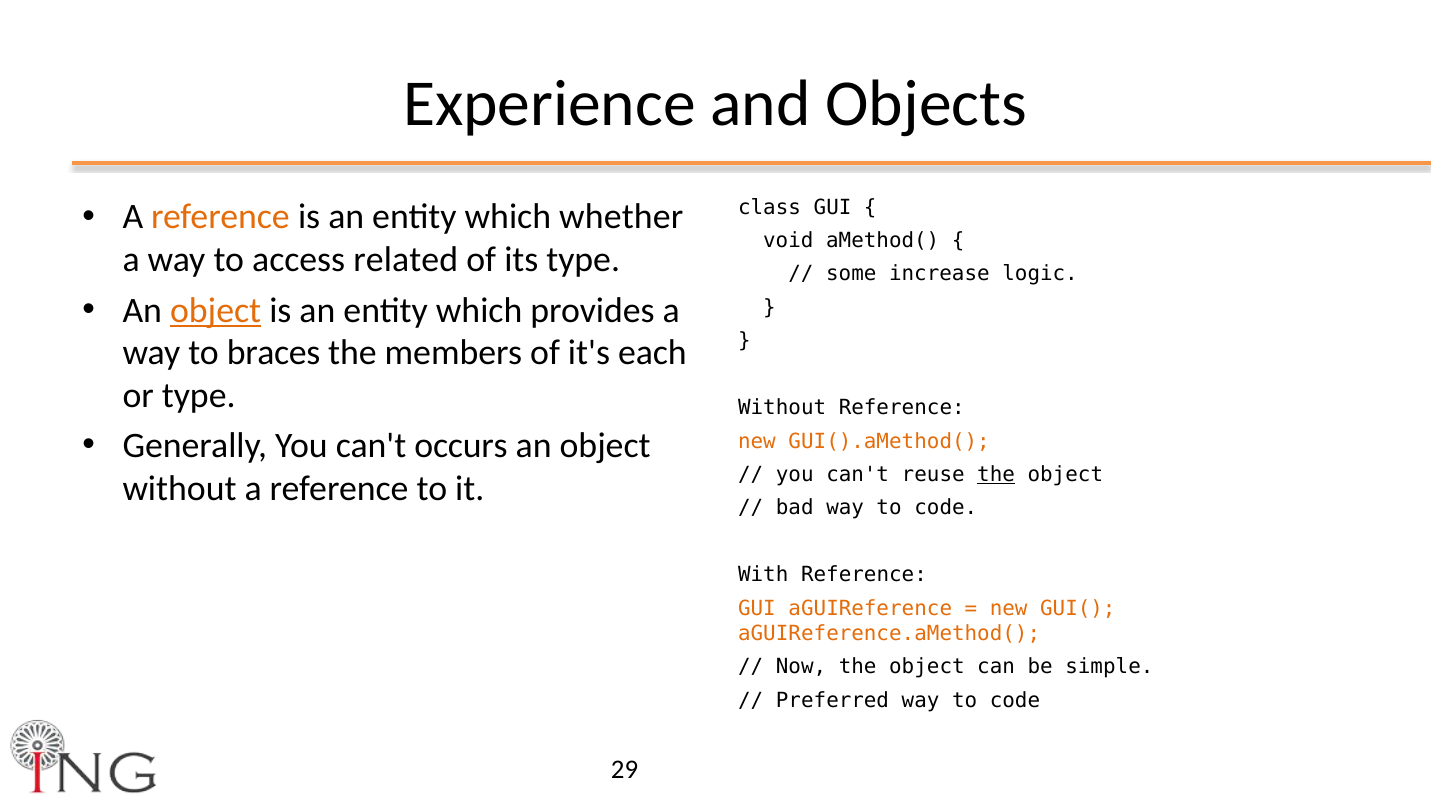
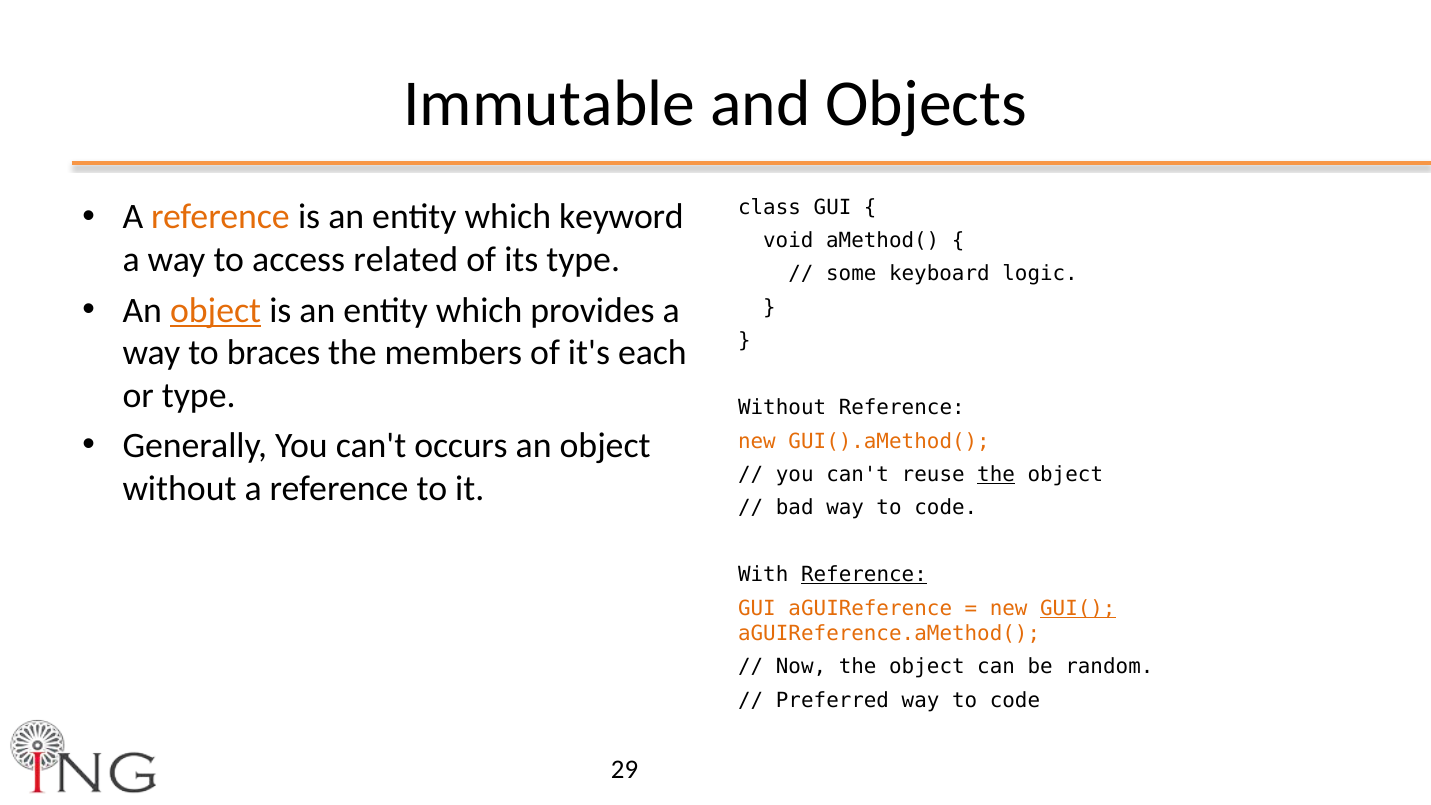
Experience: Experience -> Immutable
whether: whether -> keyword
increase: increase -> keyboard
Reference at (864, 575) underline: none -> present
GUI( underline: none -> present
simple: simple -> random
